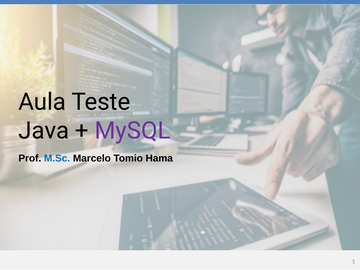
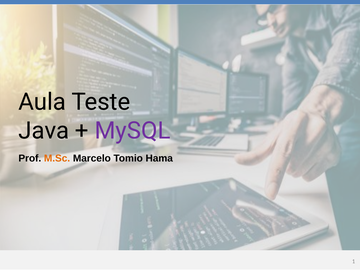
M.Sc colour: blue -> orange
